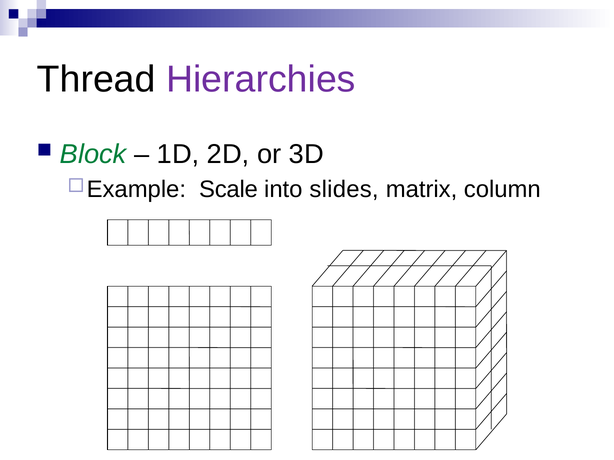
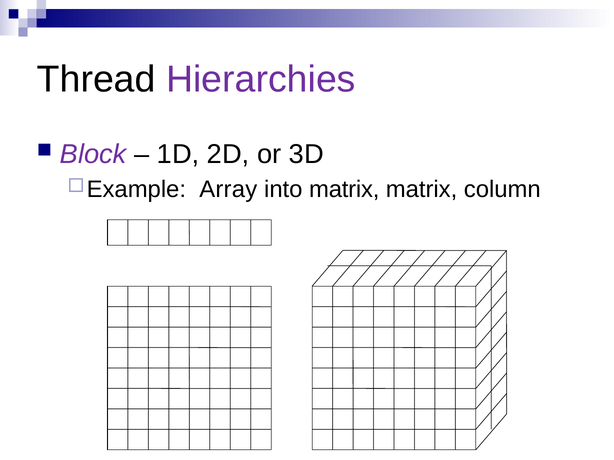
Block colour: green -> purple
Scale: Scale -> Array
into slides: slides -> matrix
